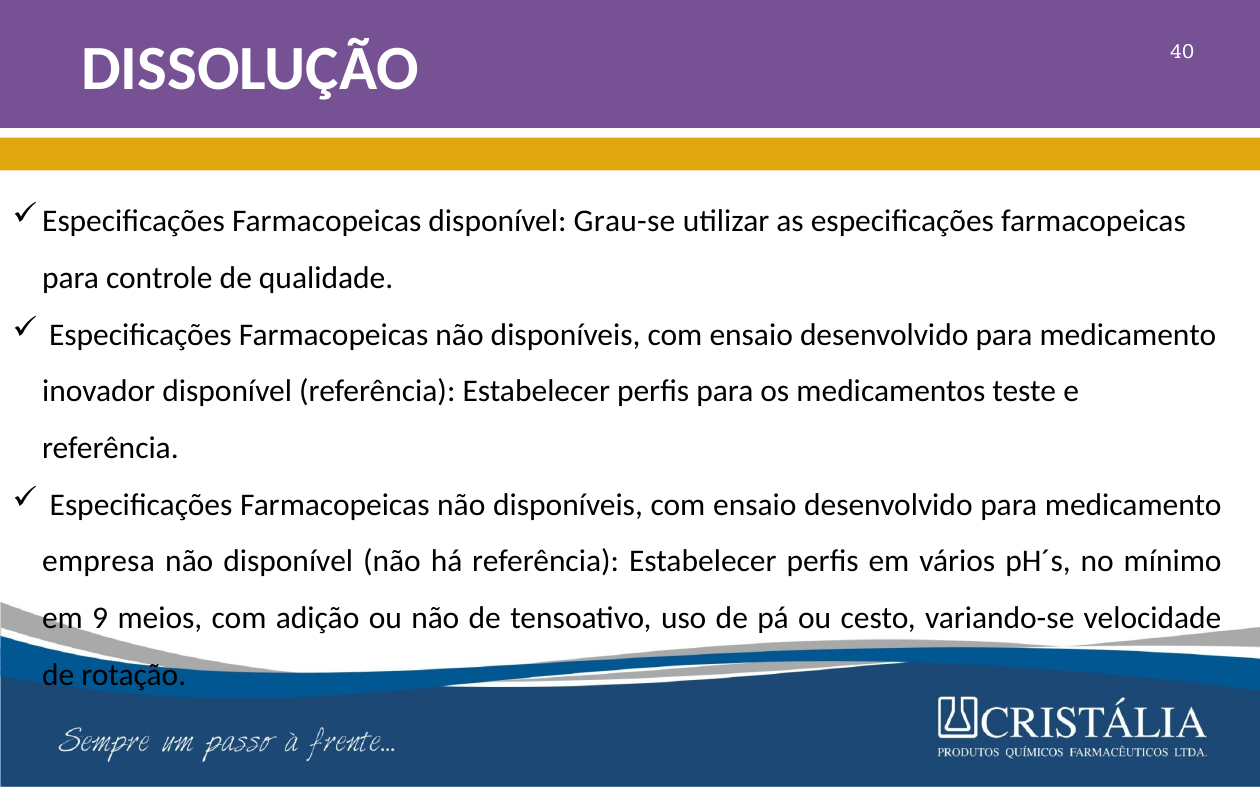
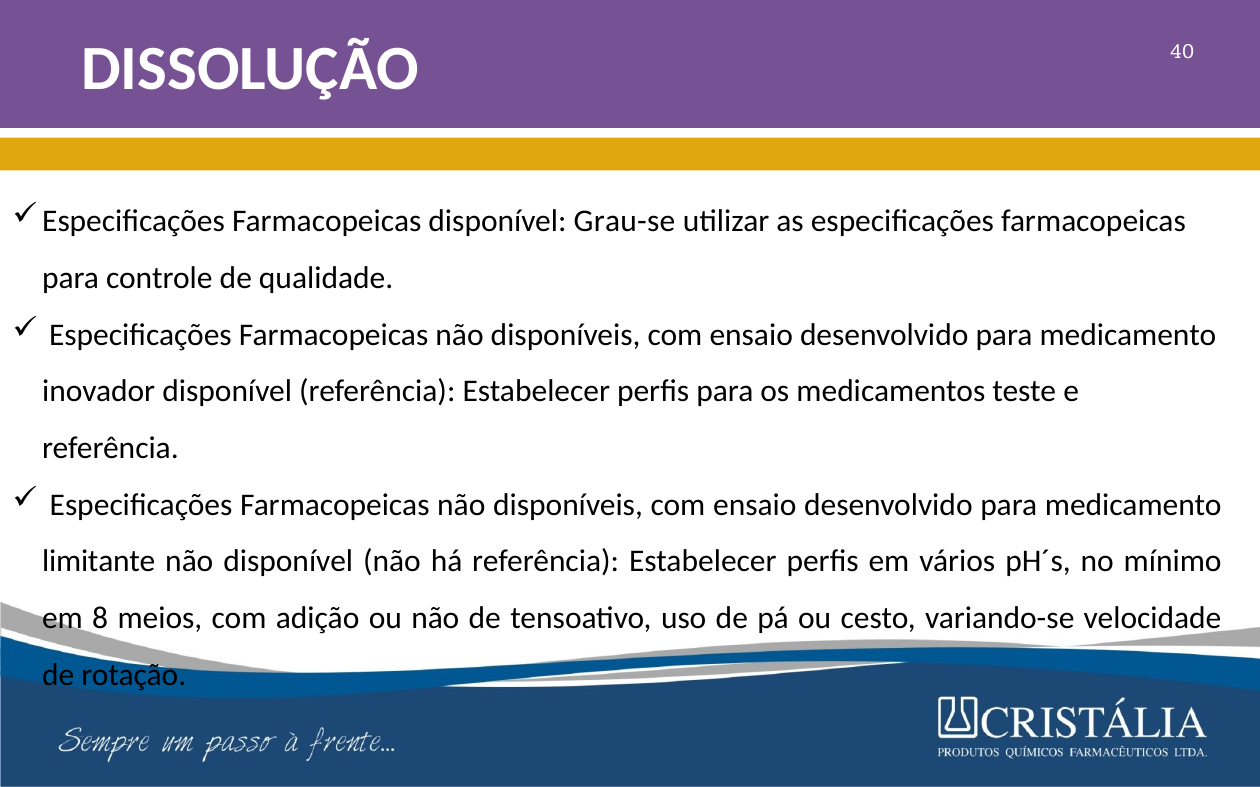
empresa: empresa -> limitante
9: 9 -> 8
